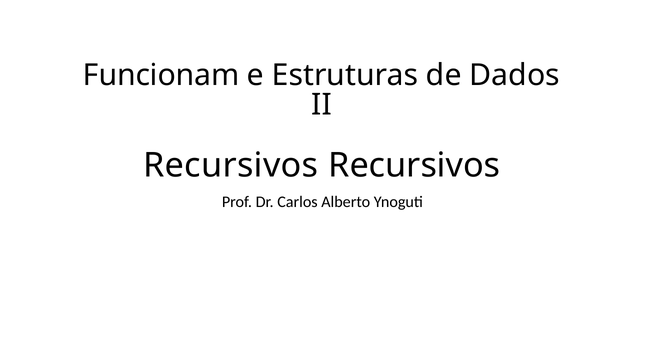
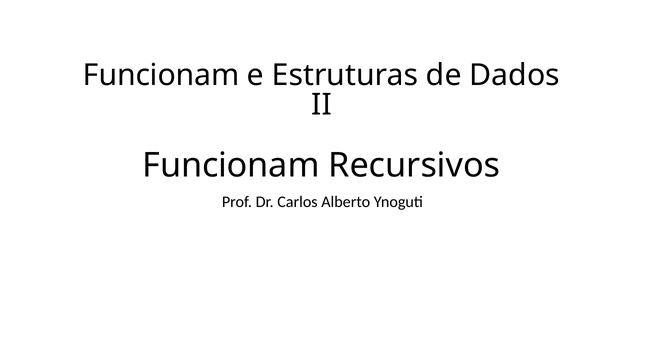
Recursivos at (231, 165): Recursivos -> Funcionam
